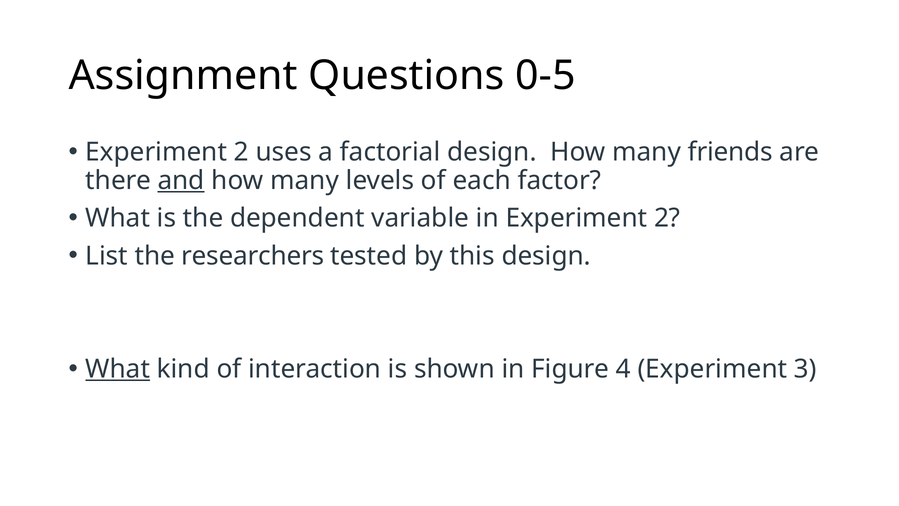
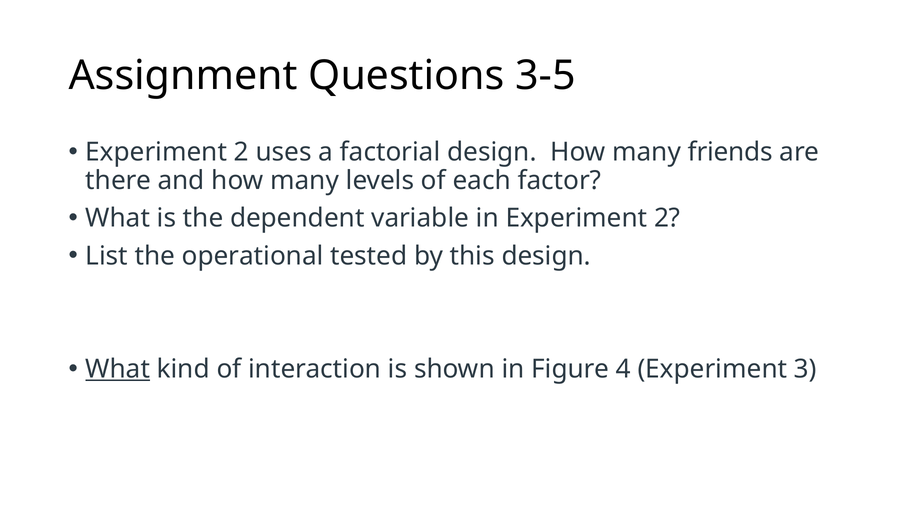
0-5: 0-5 -> 3-5
and underline: present -> none
researchers: researchers -> operational
